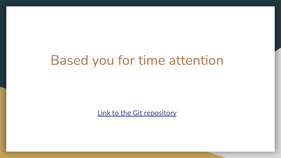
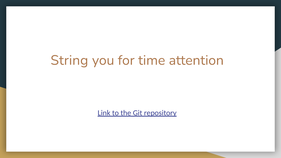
Based: Based -> String
